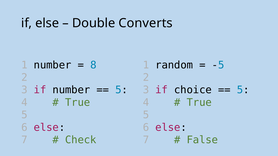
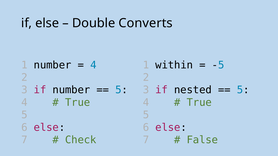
8 at (93, 65): 8 -> 4
random: random -> within
choice: choice -> nested
